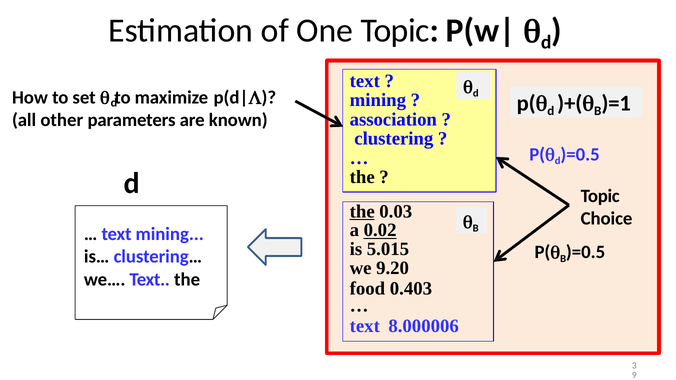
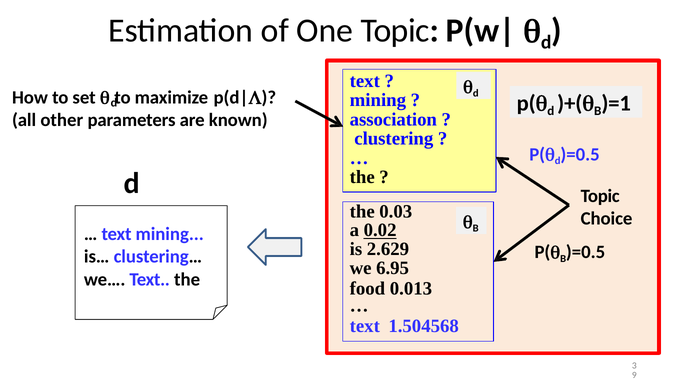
the at (362, 212) underline: present -> none
5.015: 5.015 -> 2.629
9.20: 9.20 -> 6.95
0.403: 0.403 -> 0.013
8.000006: 8.000006 -> 1.504568
